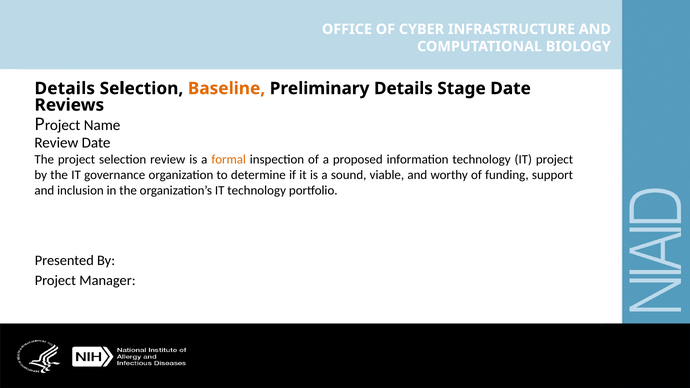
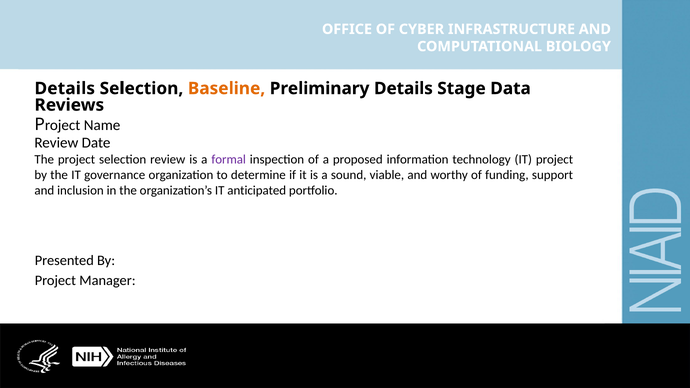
Stage Date: Date -> Data
formal colour: orange -> purple
IT technology: technology -> anticipated
